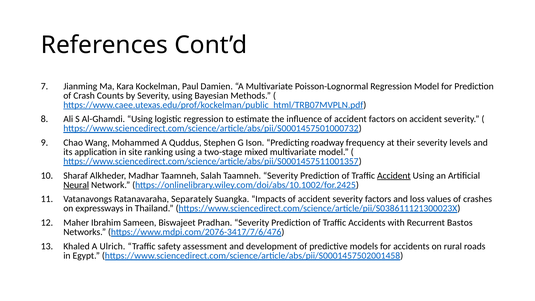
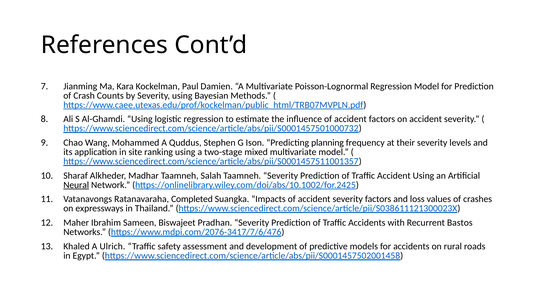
roadway: roadway -> planning
Accident at (394, 176) underline: present -> none
Separately: Separately -> Completed
